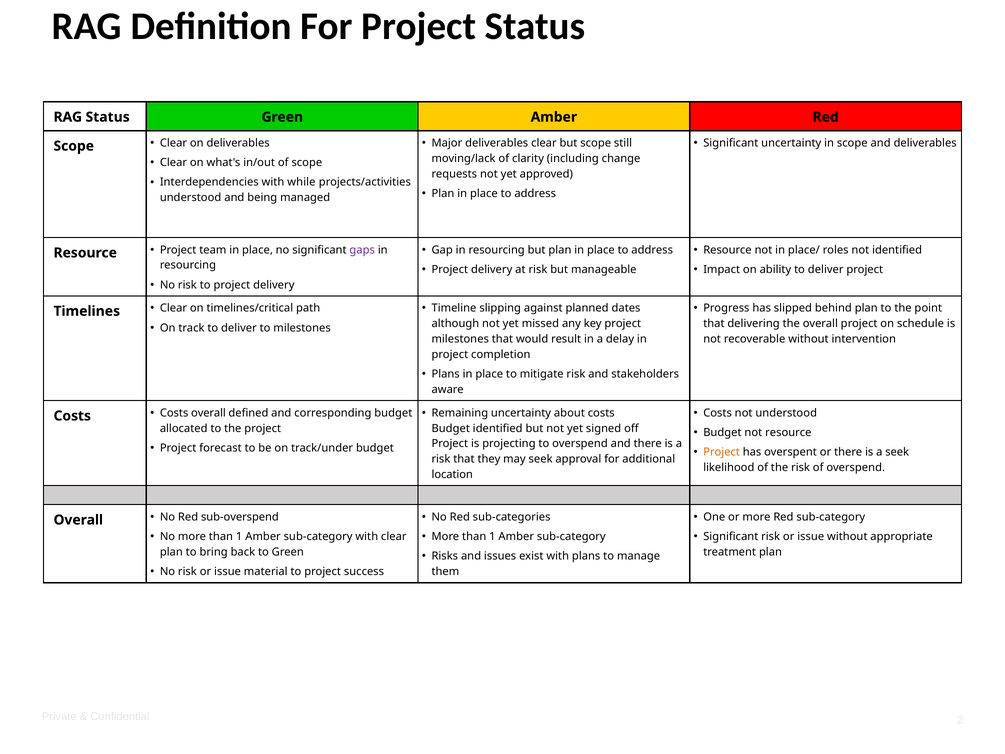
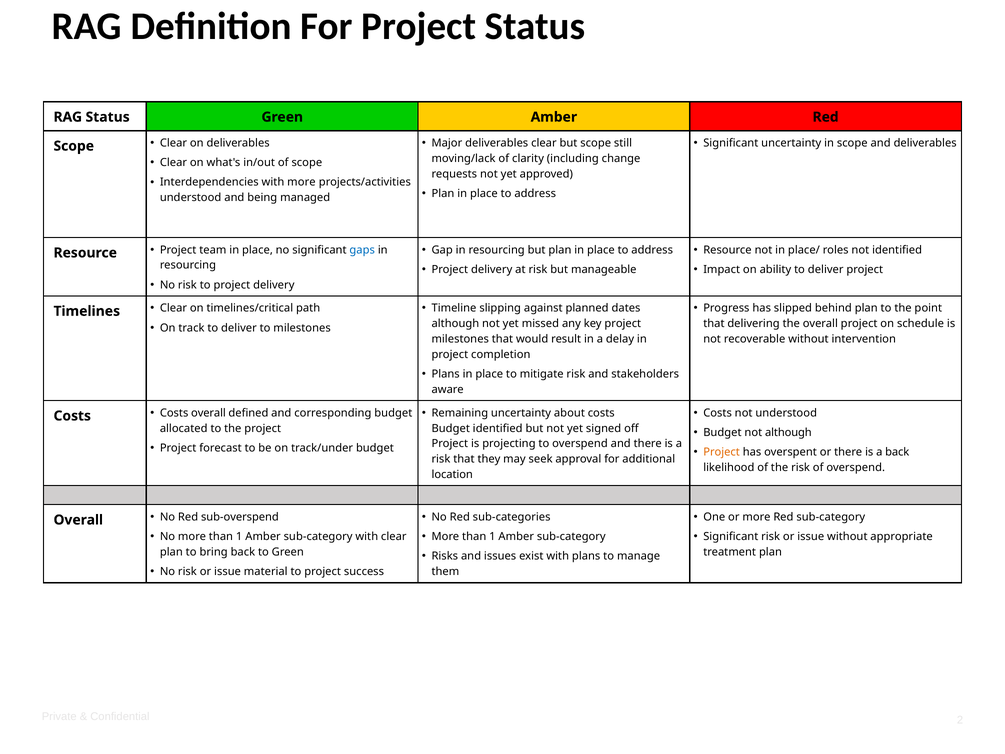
with while: while -> more
gaps colour: purple -> blue
not resource: resource -> although
a seek: seek -> back
